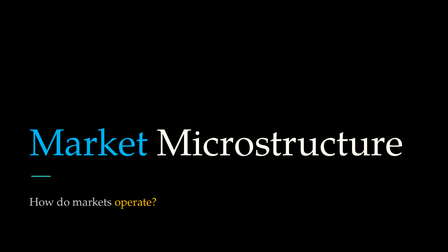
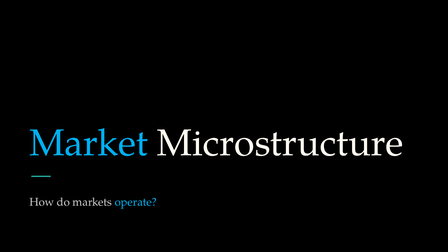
operate colour: yellow -> light blue
